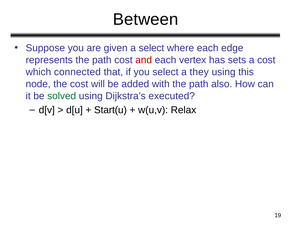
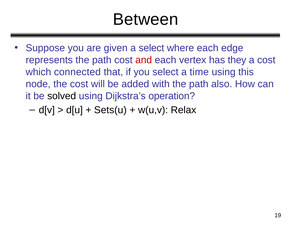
sets: sets -> they
they: they -> time
solved colour: green -> black
executed: executed -> operation
Start(u: Start(u -> Sets(u
